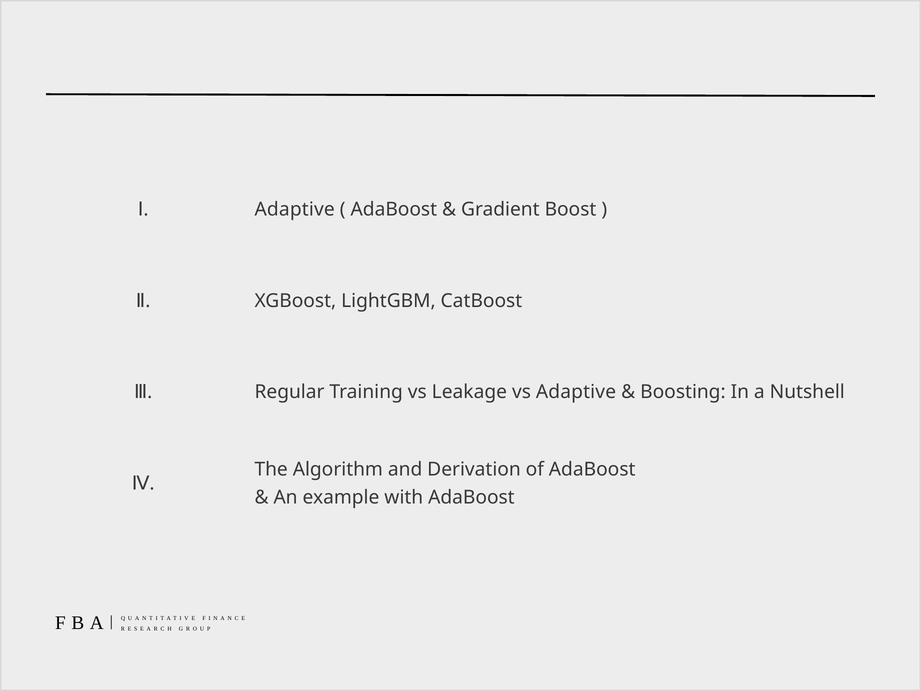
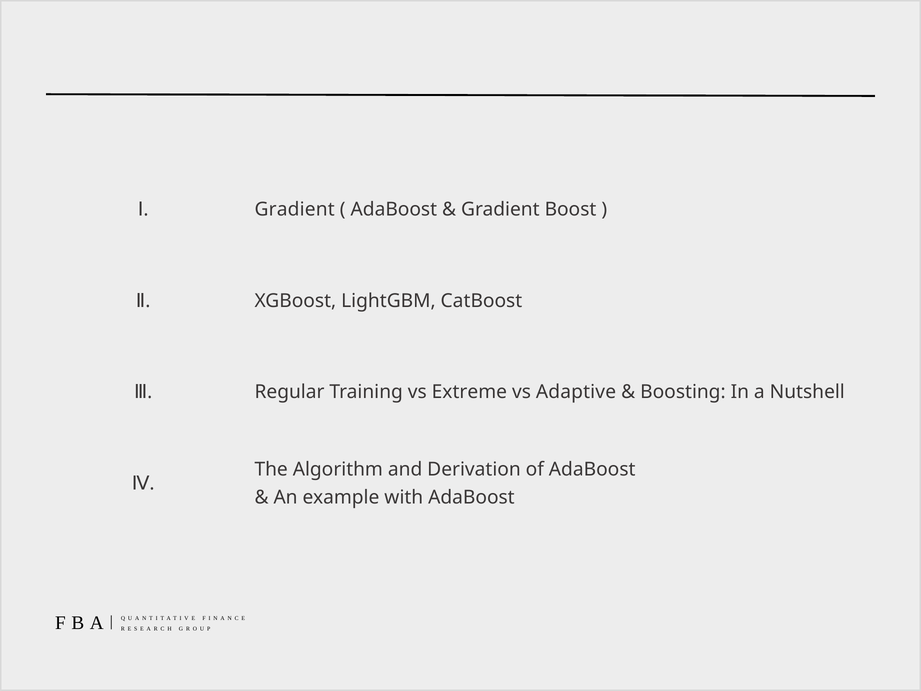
Adaptive at (295, 210): Adaptive -> Gradient
Leakage: Leakage -> Extreme
